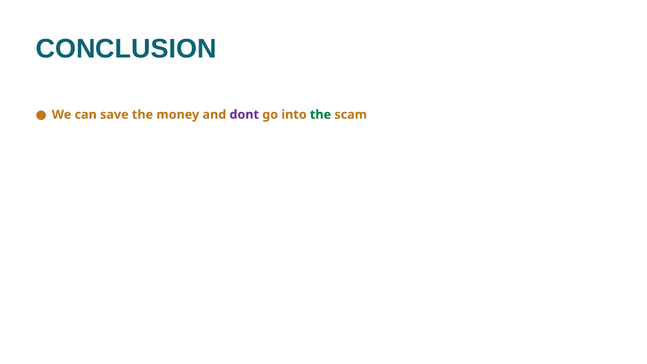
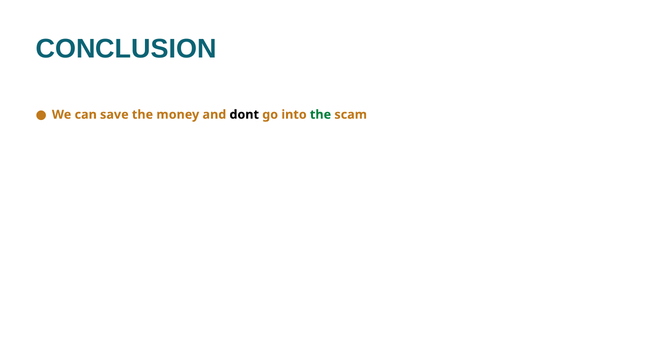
dont colour: purple -> black
